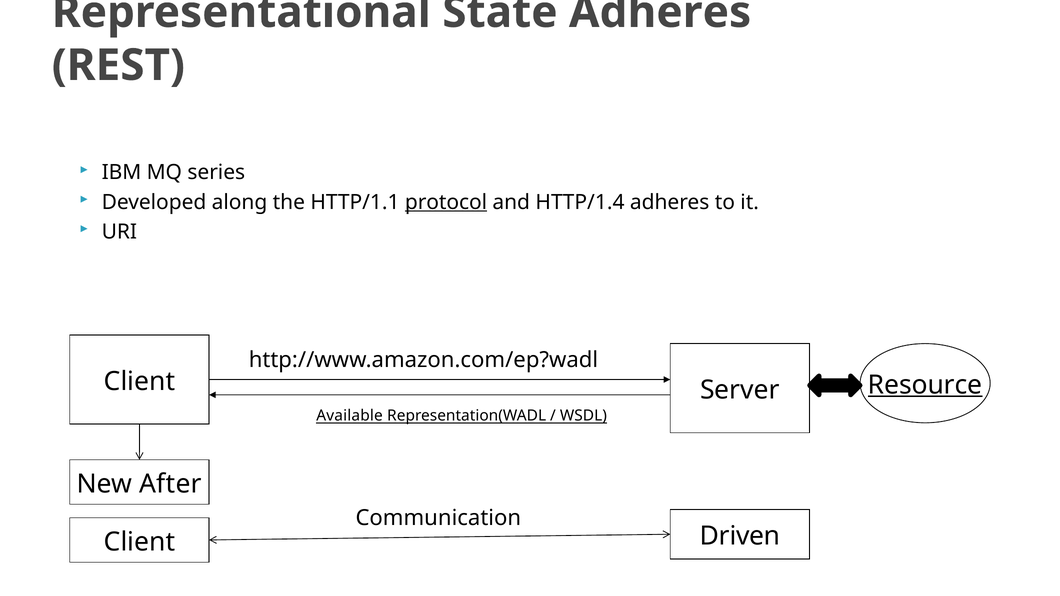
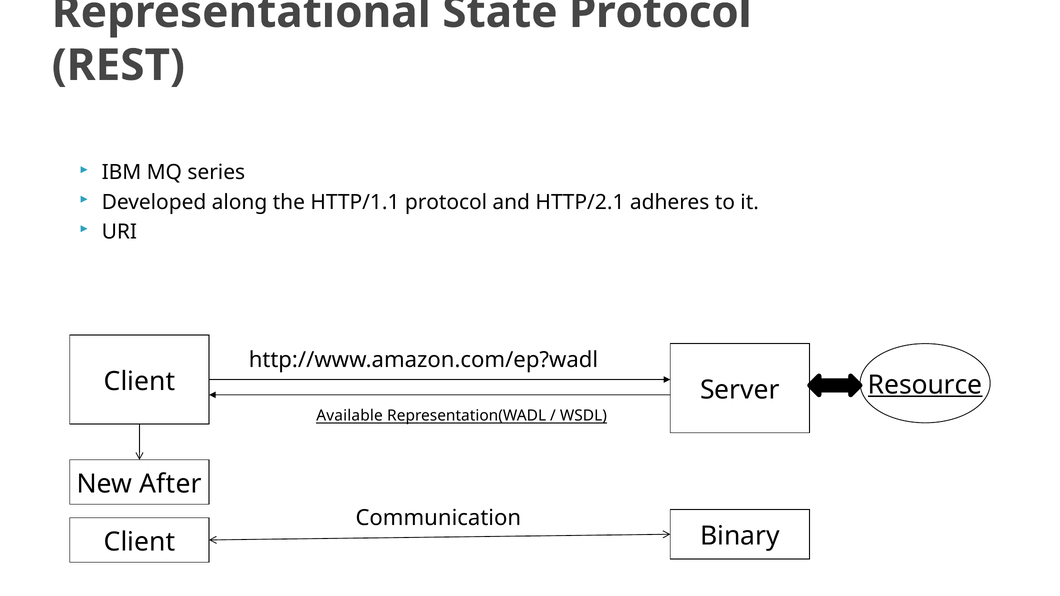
State Adheres: Adheres -> Protocol
protocol at (446, 202) underline: present -> none
HTTP/1.4: HTTP/1.4 -> HTTP/2.1
Driven: Driven -> Binary
